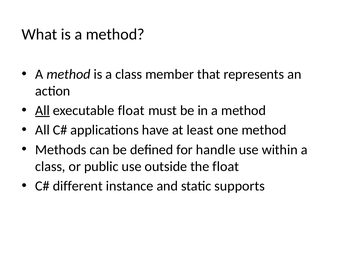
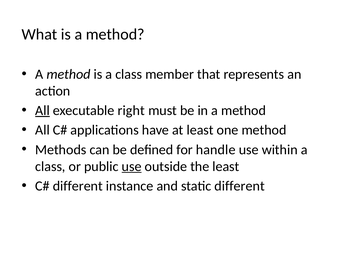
executable float: float -> right
use at (132, 167) underline: none -> present
the float: float -> least
static supports: supports -> different
